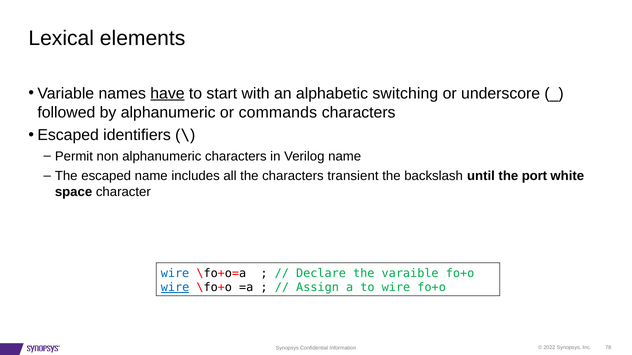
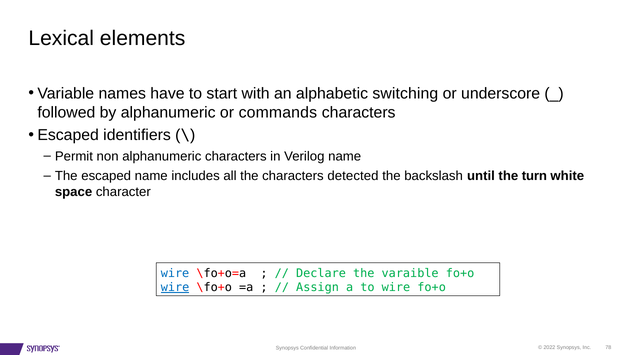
have underline: present -> none
transient: transient -> detected
port: port -> turn
